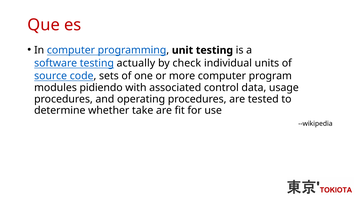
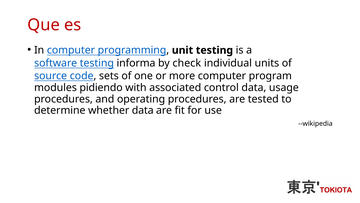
actually: actually -> informa
whether take: take -> data
